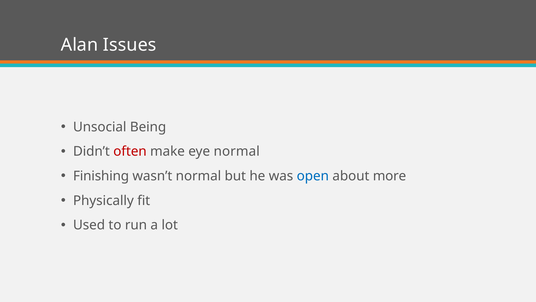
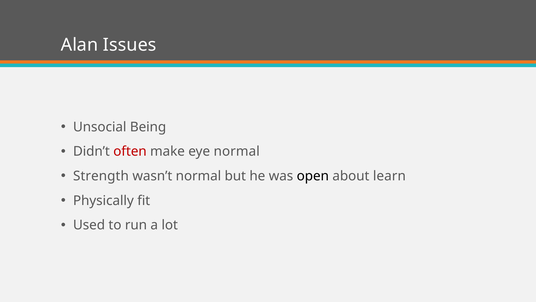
Finishing: Finishing -> Strength
open colour: blue -> black
more: more -> learn
